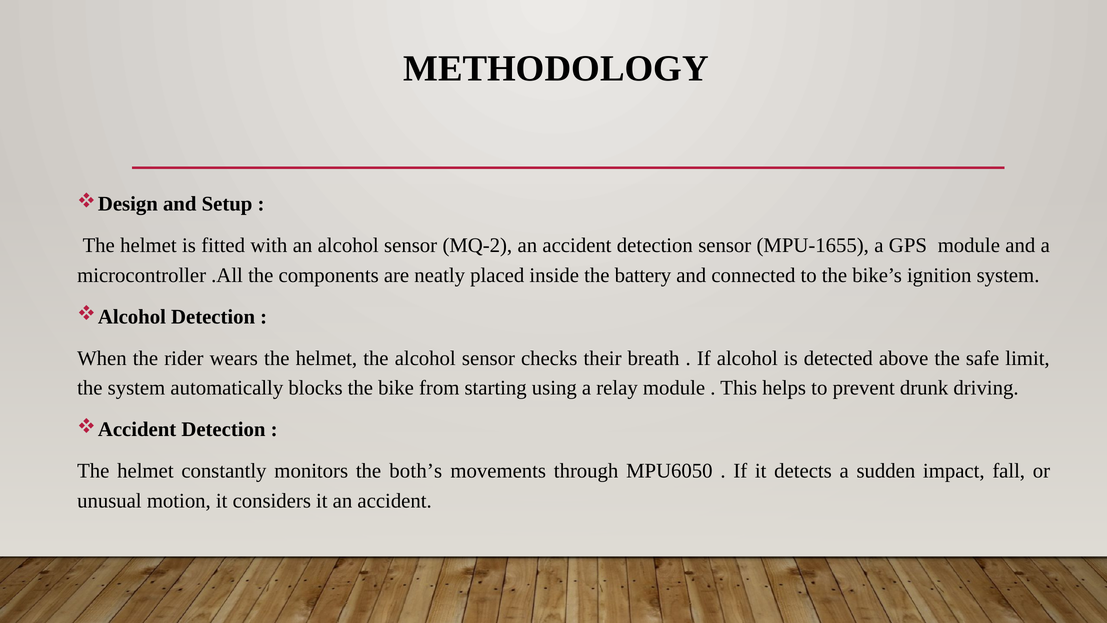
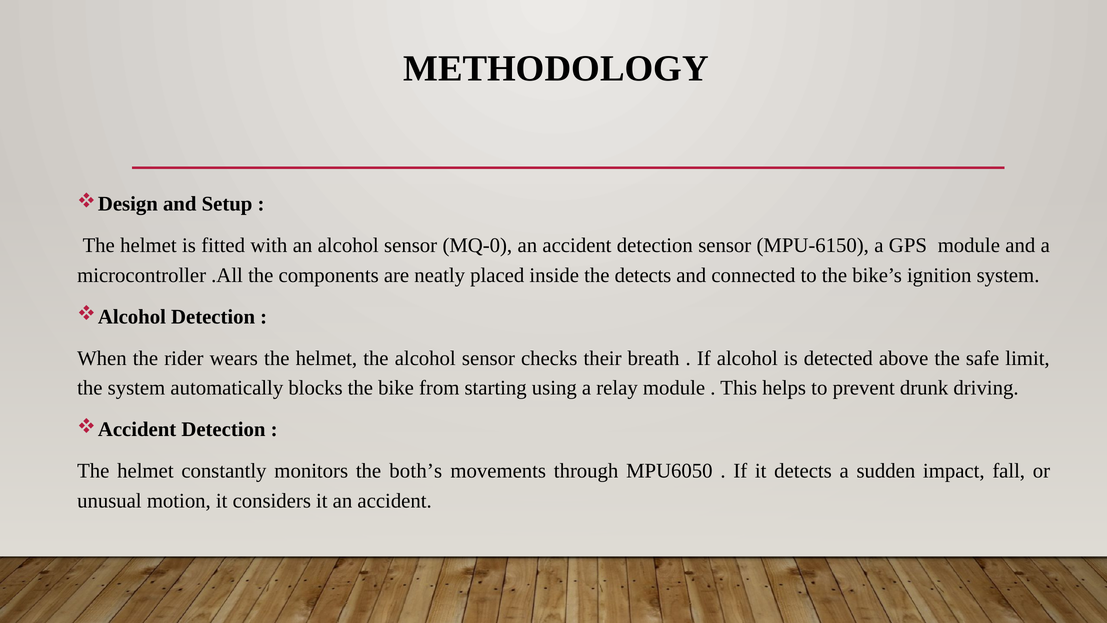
MQ-2: MQ-2 -> MQ-0
MPU-1655: MPU-1655 -> MPU-6150
the battery: battery -> detects
